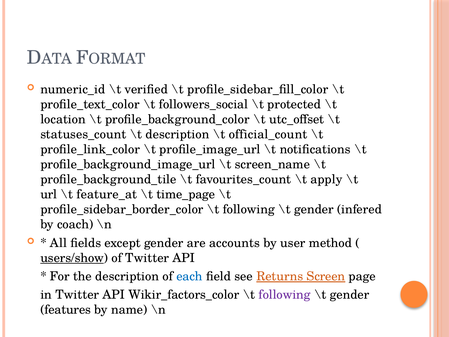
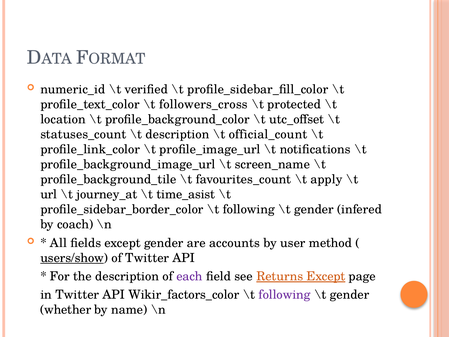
followers_social: followers_social -> followers_cross
feature_at: feature_at -> journey_at
time_page: time_page -> time_asist
each colour: blue -> purple
Returns Screen: Screen -> Except
features: features -> whether
